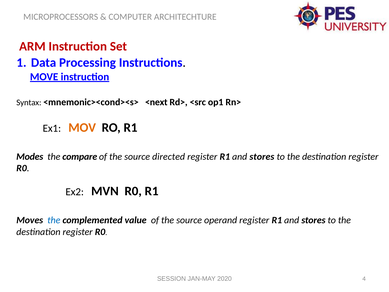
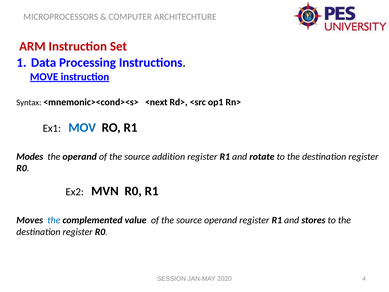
MOV colour: orange -> blue
the compare: compare -> operand
directed: directed -> addition
stores at (262, 156): stores -> rotate
